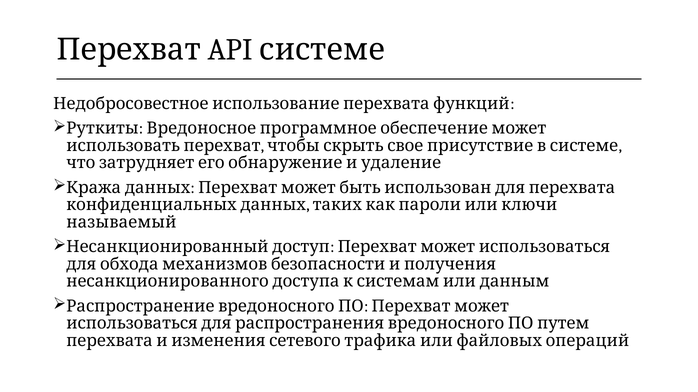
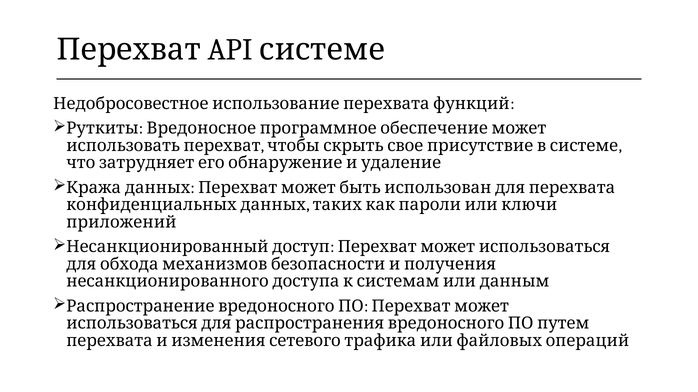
называемый: называемый -> приложений
